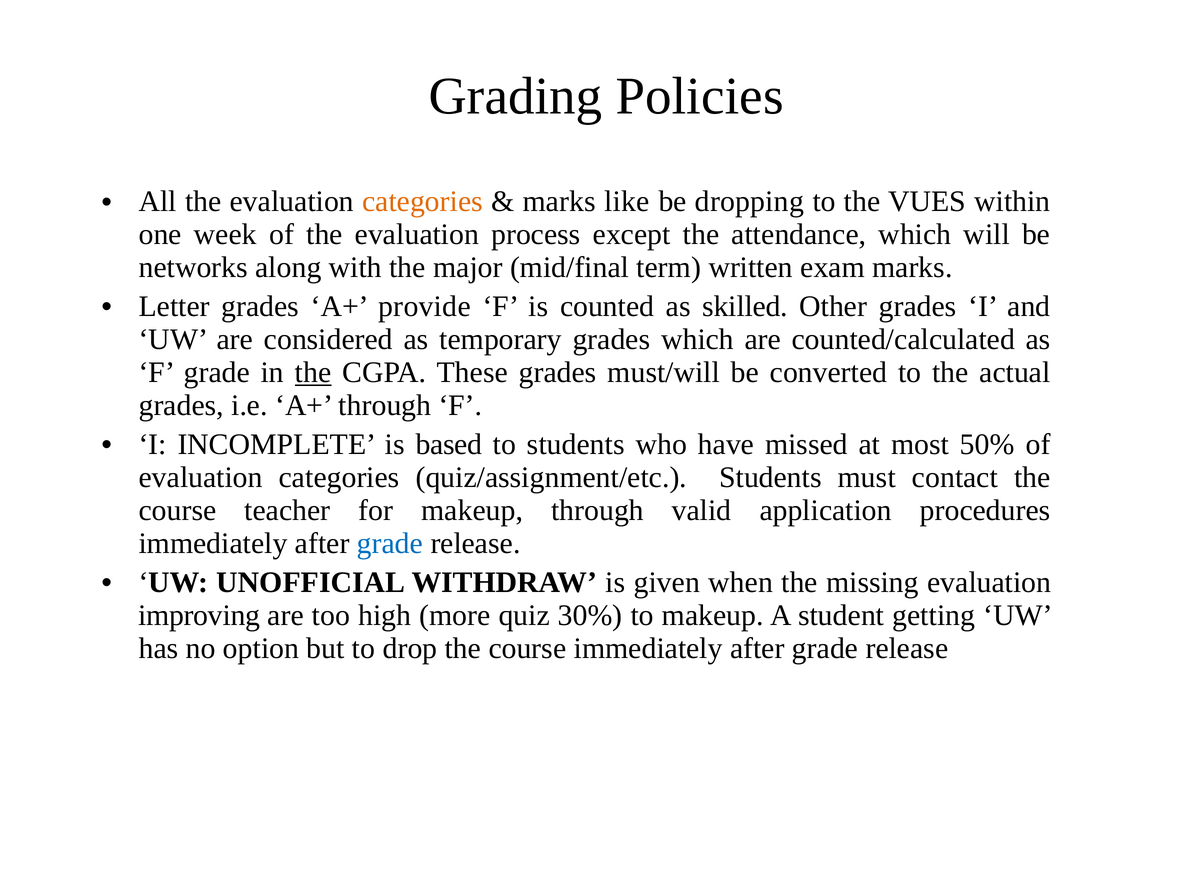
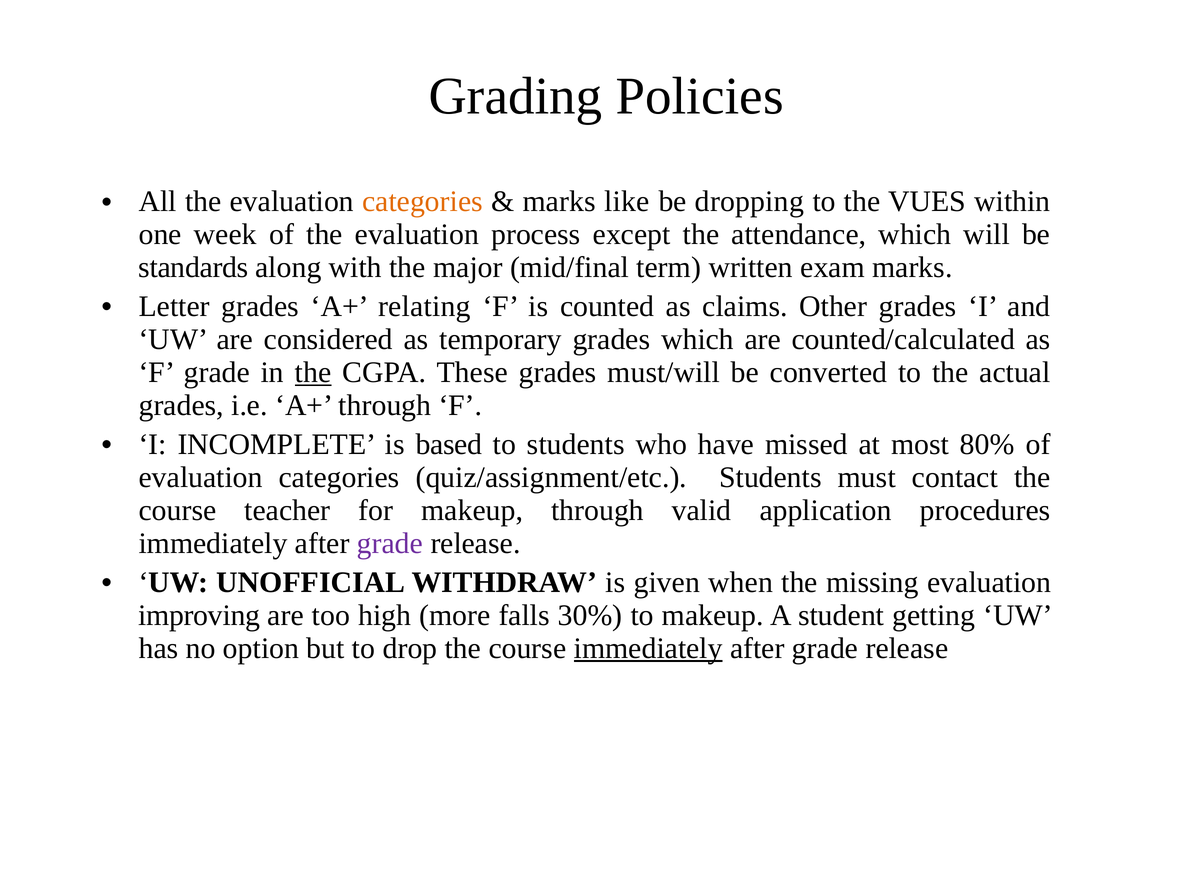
networks: networks -> standards
provide: provide -> relating
skilled: skilled -> claims
50%: 50% -> 80%
grade at (390, 544) colour: blue -> purple
quiz: quiz -> falls
immediately at (648, 649) underline: none -> present
